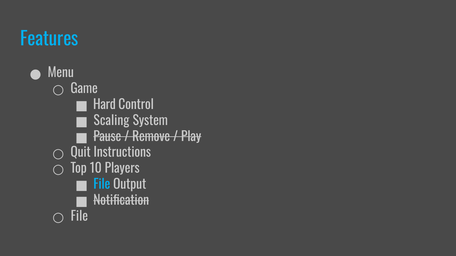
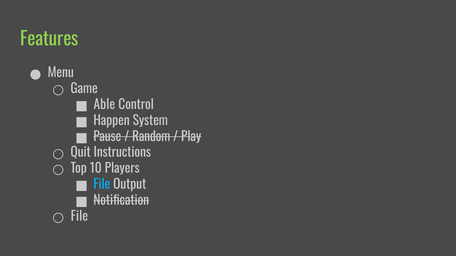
Features colour: light blue -> light green
Hard: Hard -> Able
Scaling: Scaling -> Happen
Remove: Remove -> Random
